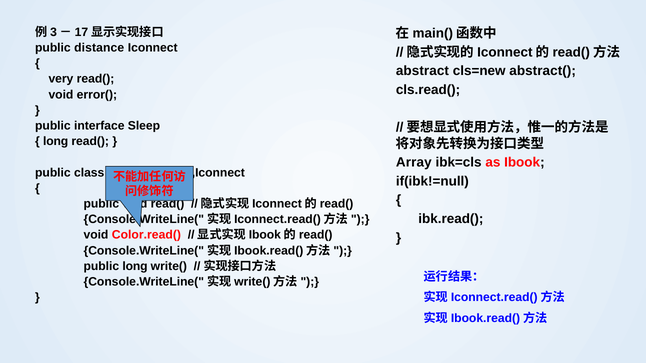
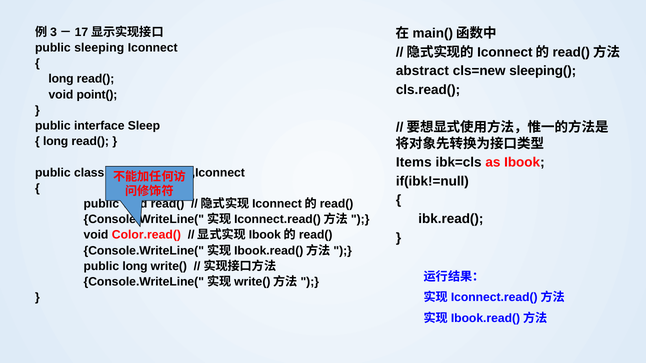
distance: distance -> sleeping
abstract(: abstract( -> sleeping(
very at (61, 79): very -> long
error(: error( -> point(
Array: Array -> Items
